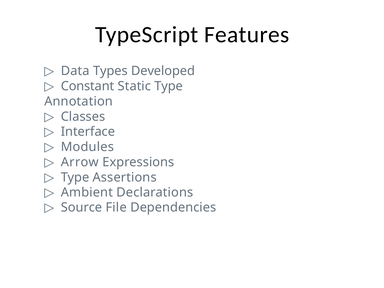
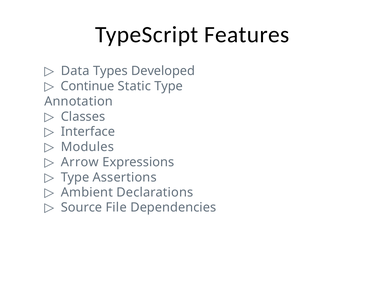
Constant: Constant -> Continue
